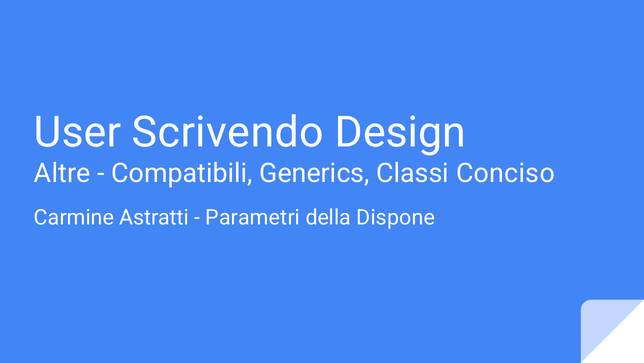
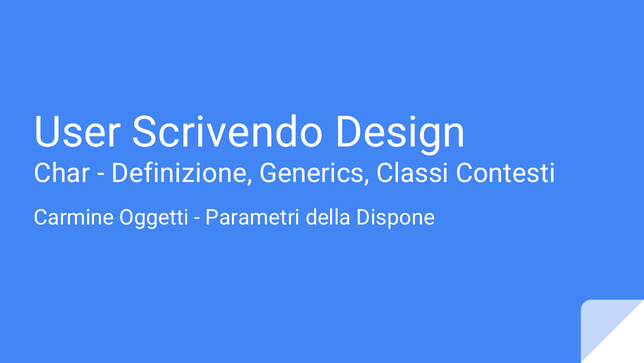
Altre: Altre -> Char
Compatibili: Compatibili -> Definizione
Conciso: Conciso -> Contesti
Astratti: Astratti -> Oggetti
